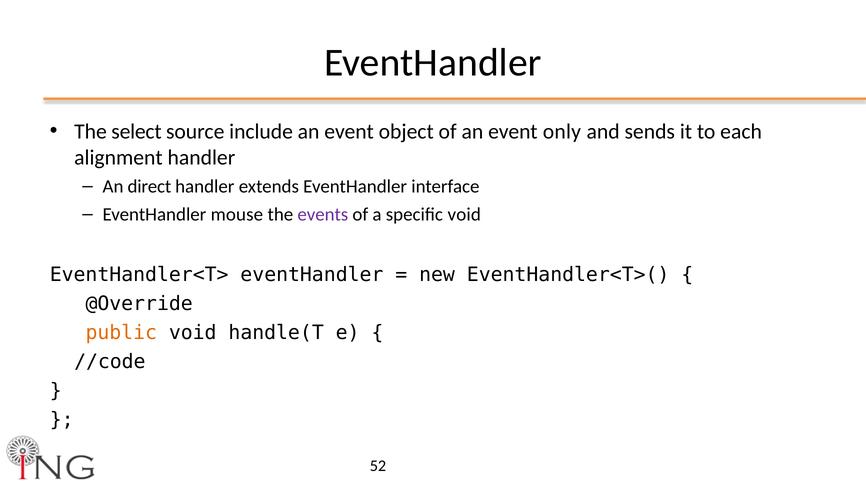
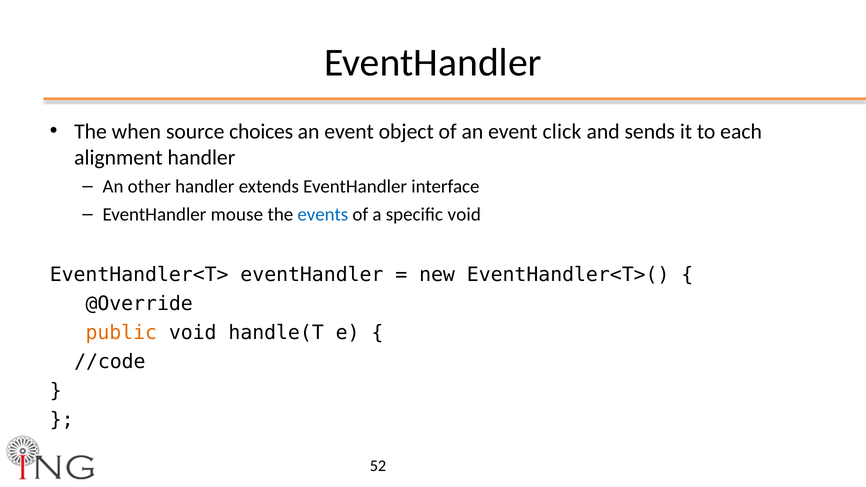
select: select -> when
include: include -> choices
only: only -> click
direct: direct -> other
events colour: purple -> blue
